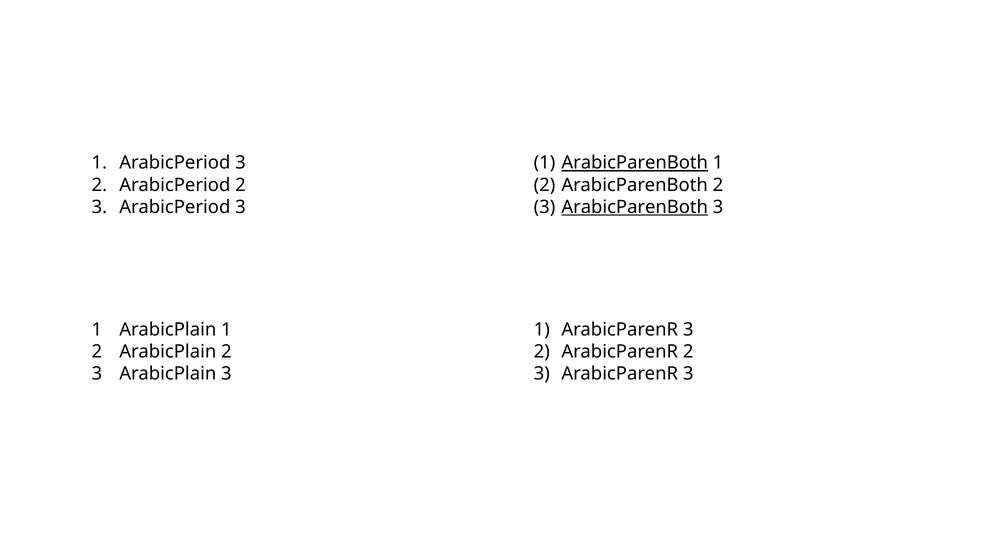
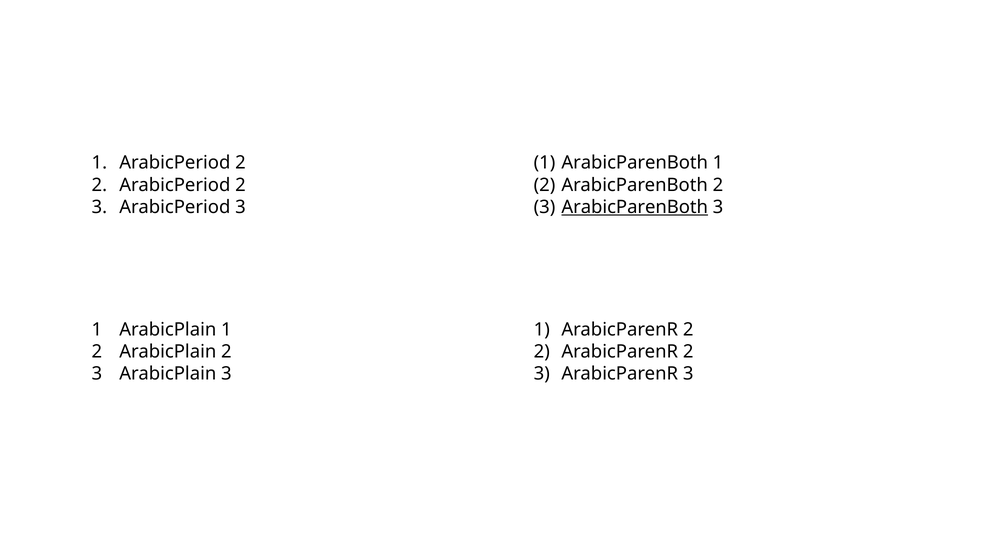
1 ArabicPeriod 3: 3 -> 2
ArabicParenBoth at (635, 163) underline: present -> none
1 ArabicParenR 3: 3 -> 2
